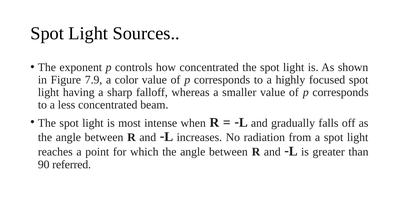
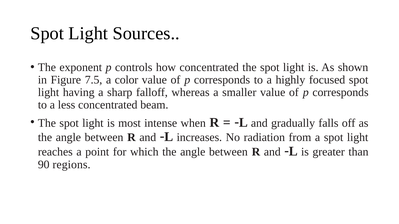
7.9: 7.9 -> 7.5
referred: referred -> regions
